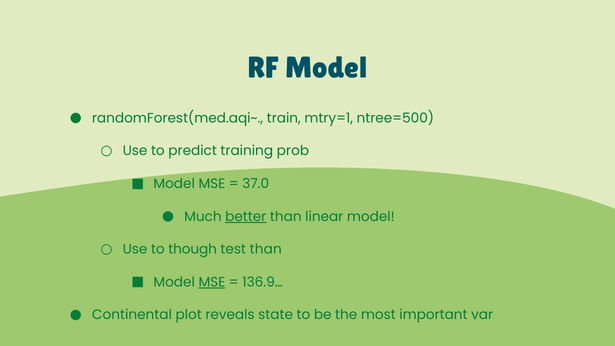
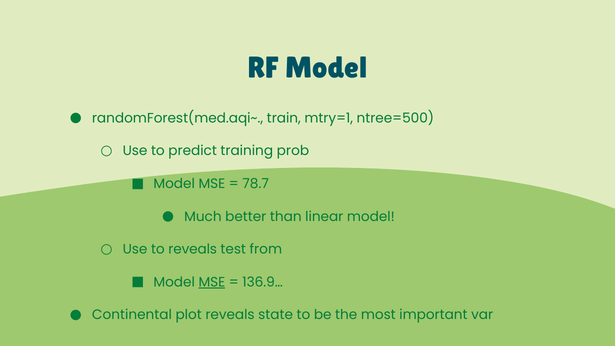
37.0: 37.0 -> 78.7
better underline: present -> none
to though: though -> reveals
test than: than -> from
